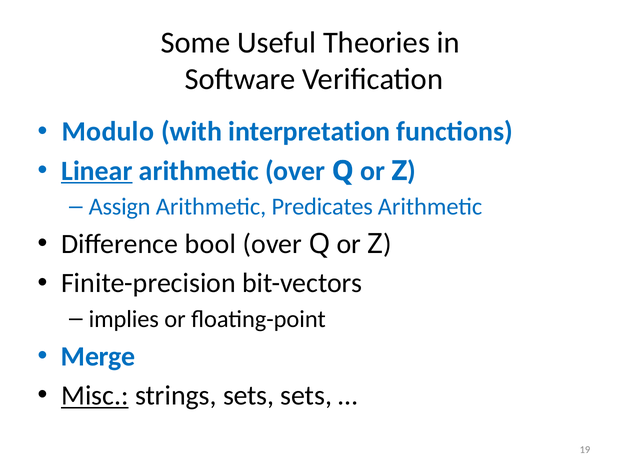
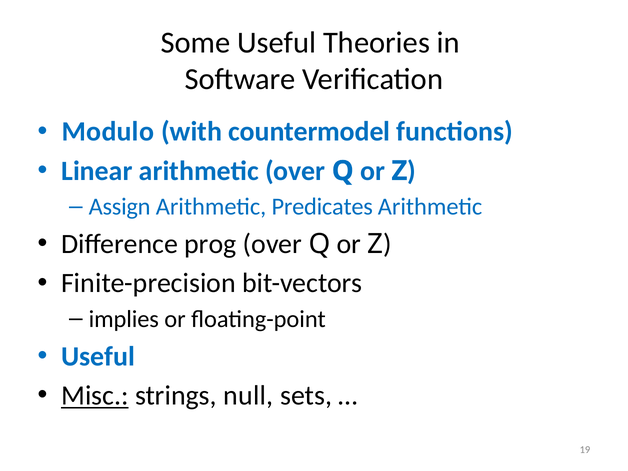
interpretation: interpretation -> countermodel
Linear underline: present -> none
bool: bool -> prog
Merge at (98, 357): Merge -> Useful
strings sets: sets -> null
